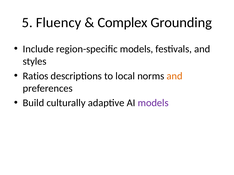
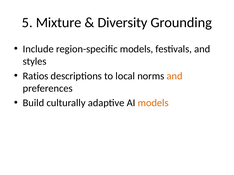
Fluency: Fluency -> Mixture
Complex: Complex -> Diversity
models at (153, 103) colour: purple -> orange
